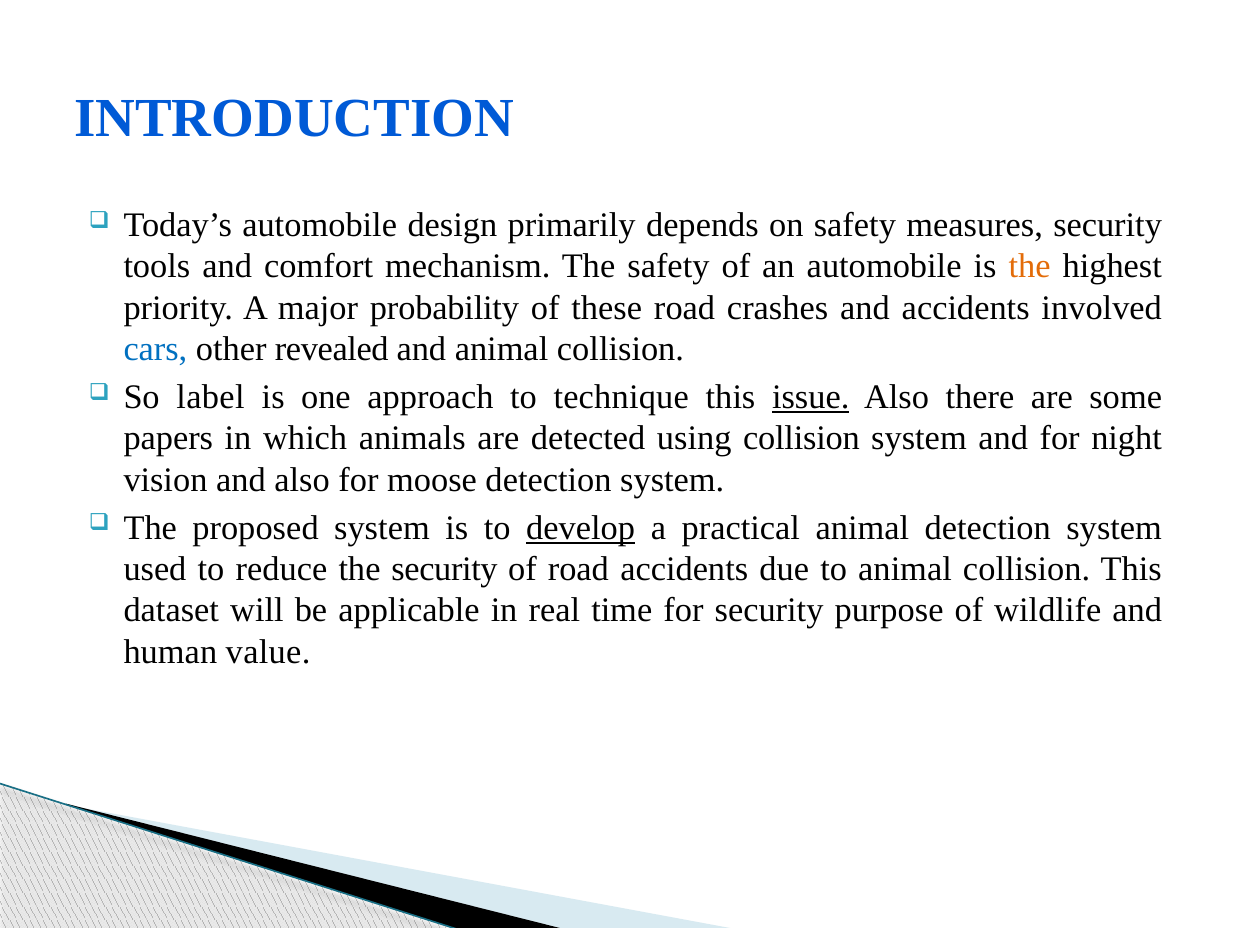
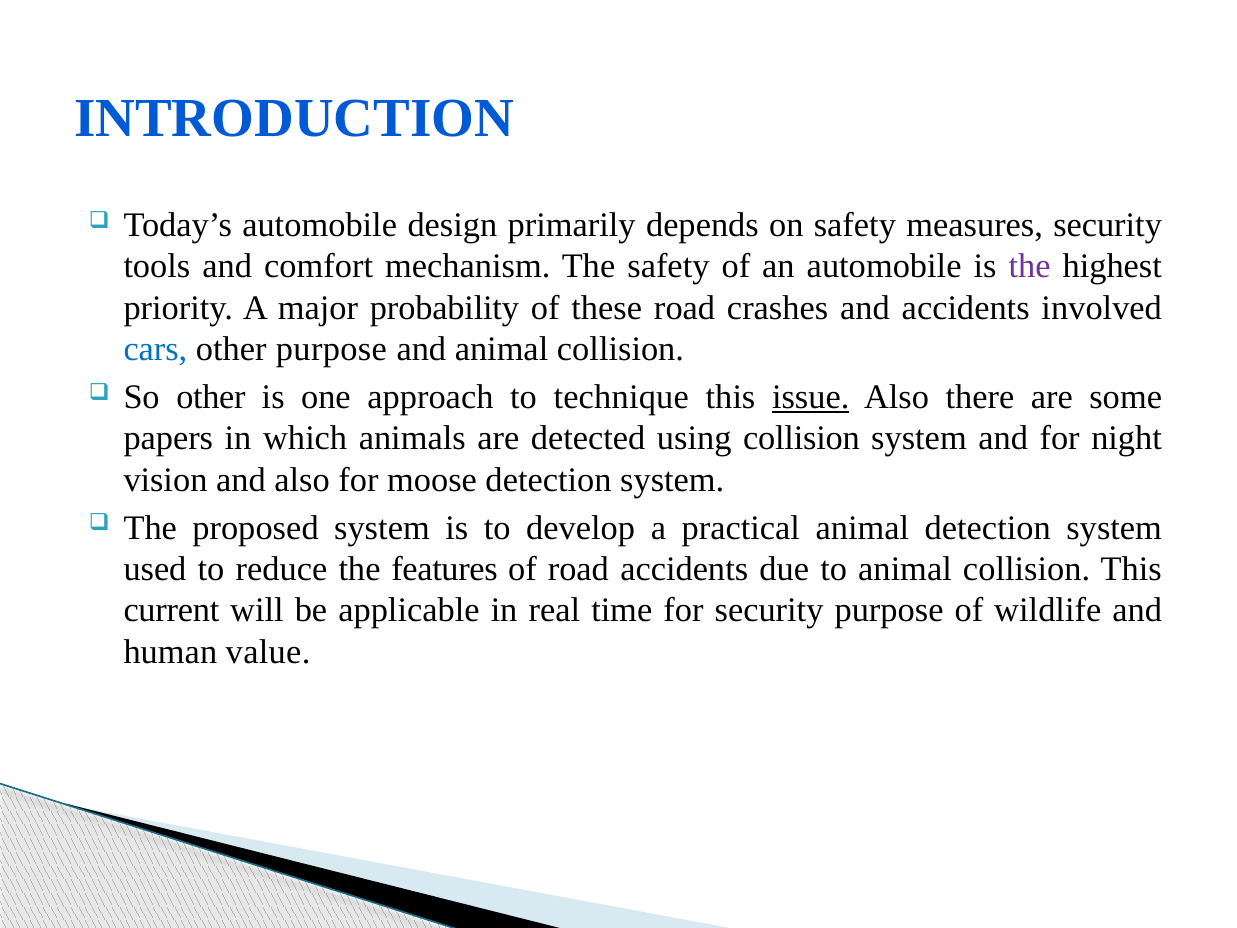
the at (1030, 266) colour: orange -> purple
other revealed: revealed -> purpose
So label: label -> other
develop underline: present -> none
the security: security -> features
dataset: dataset -> current
